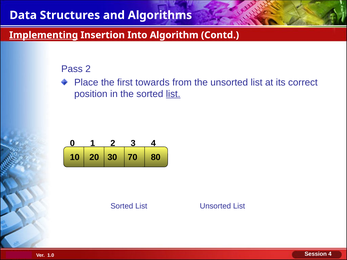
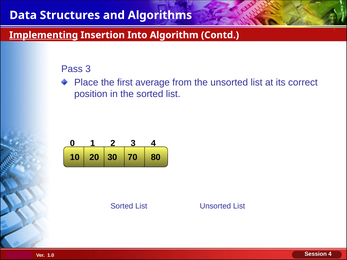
Pass 2: 2 -> 3
towards: towards -> average
list at (173, 94) underline: present -> none
